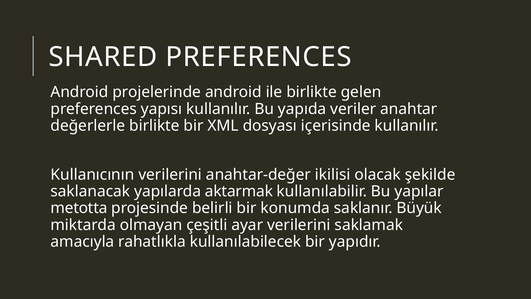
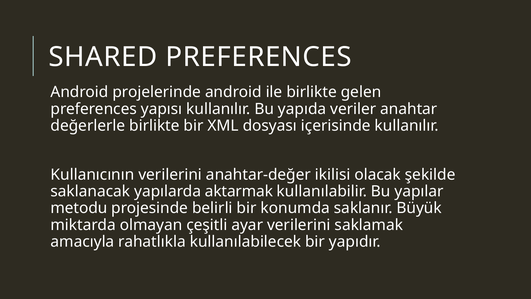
metotta: metotta -> metodu
